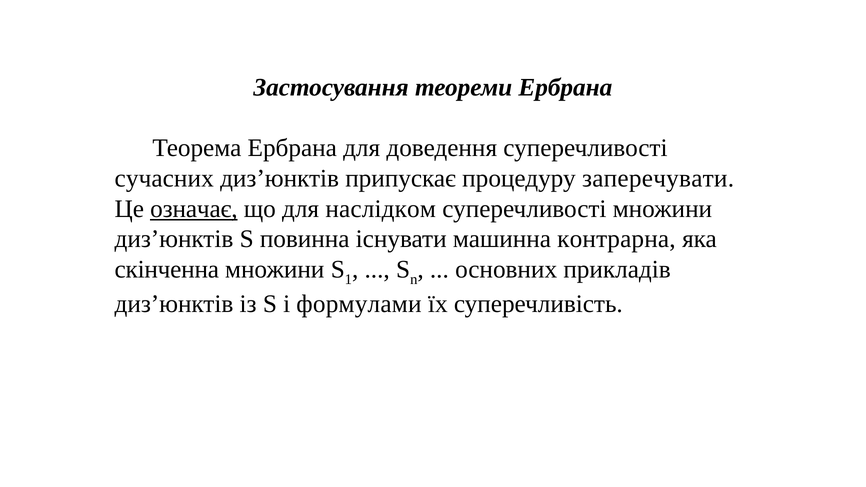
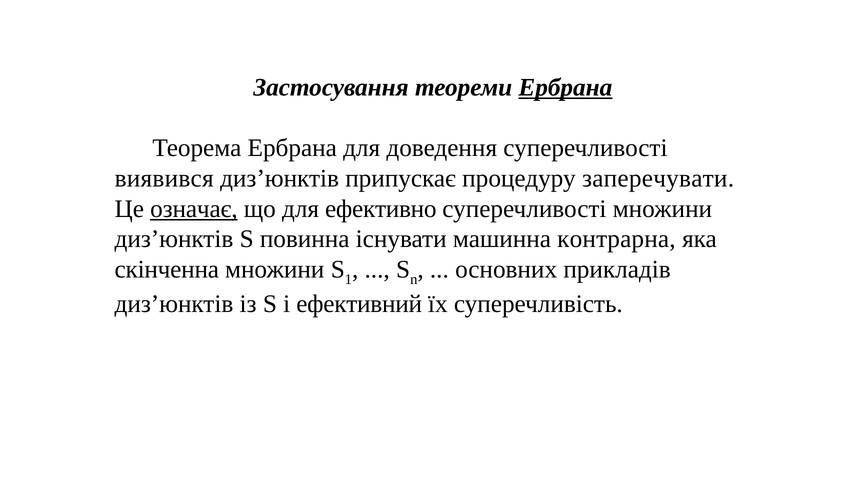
Ербрана at (565, 88) underline: none -> present
сучасних: сучасних -> виявився
наслідком: наслідком -> ефективно
формулами: формулами -> ефективний
